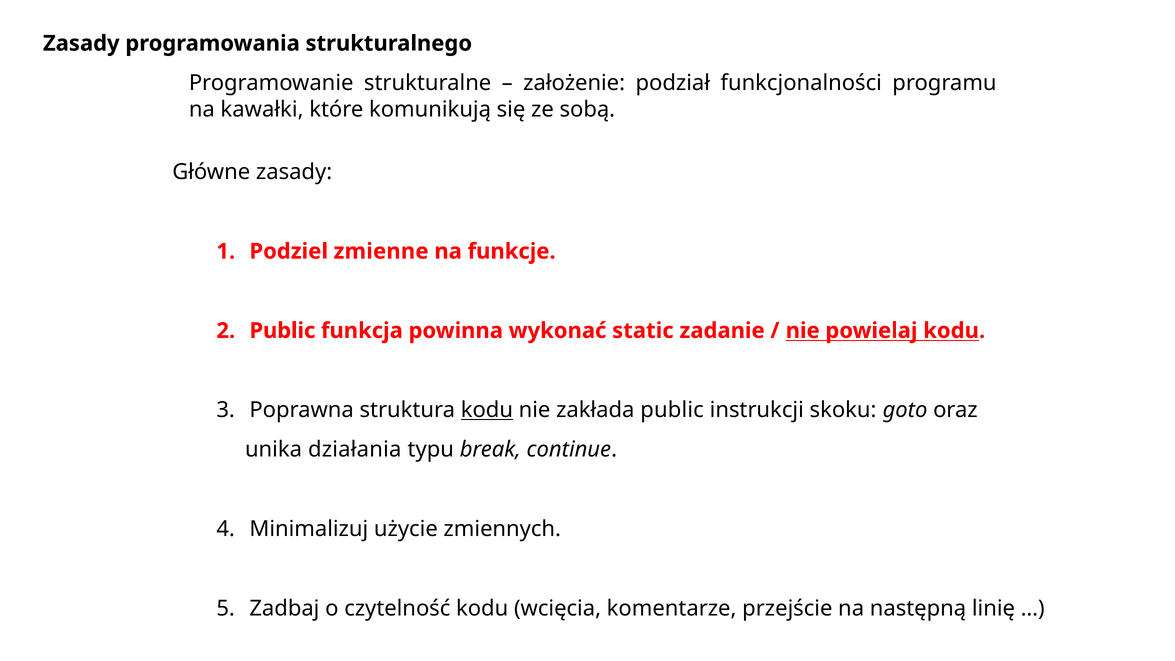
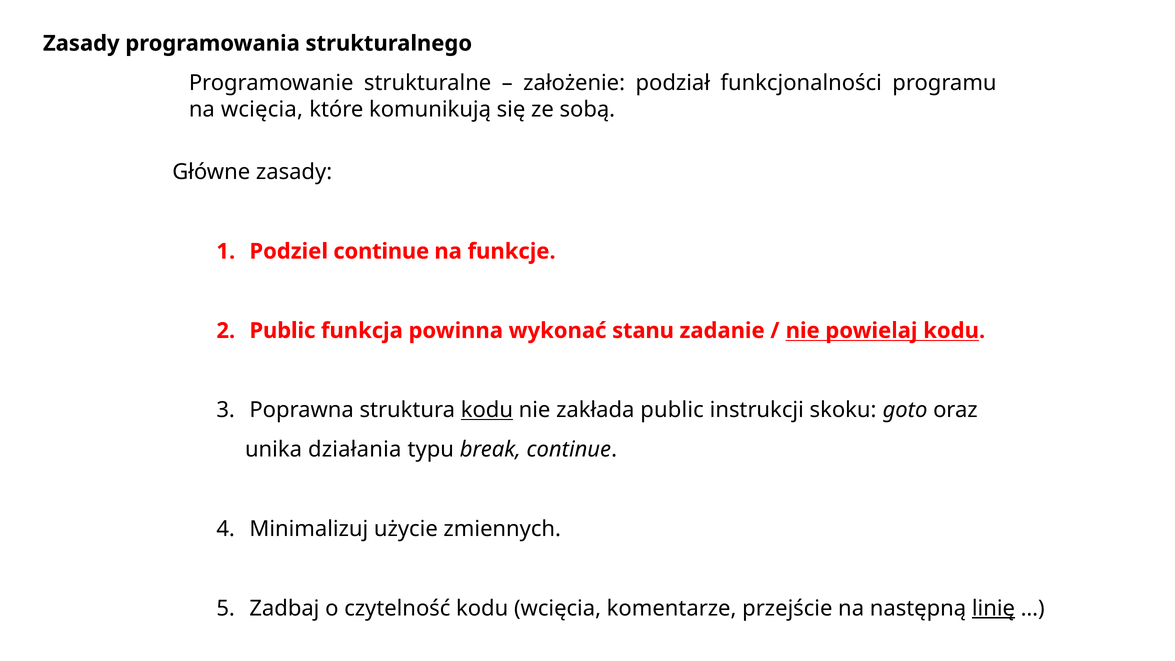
na kawałki: kawałki -> wcięcia
Podziel zmienne: zmienne -> continue
static: static -> stanu
linię underline: none -> present
